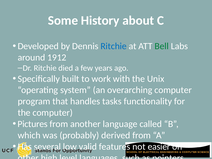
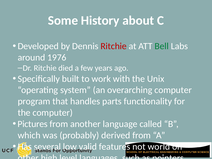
Ritchie at (114, 46) colour: blue -> red
1912: 1912 -> 1976
tasks: tasks -> parts
easier: easier -> world
